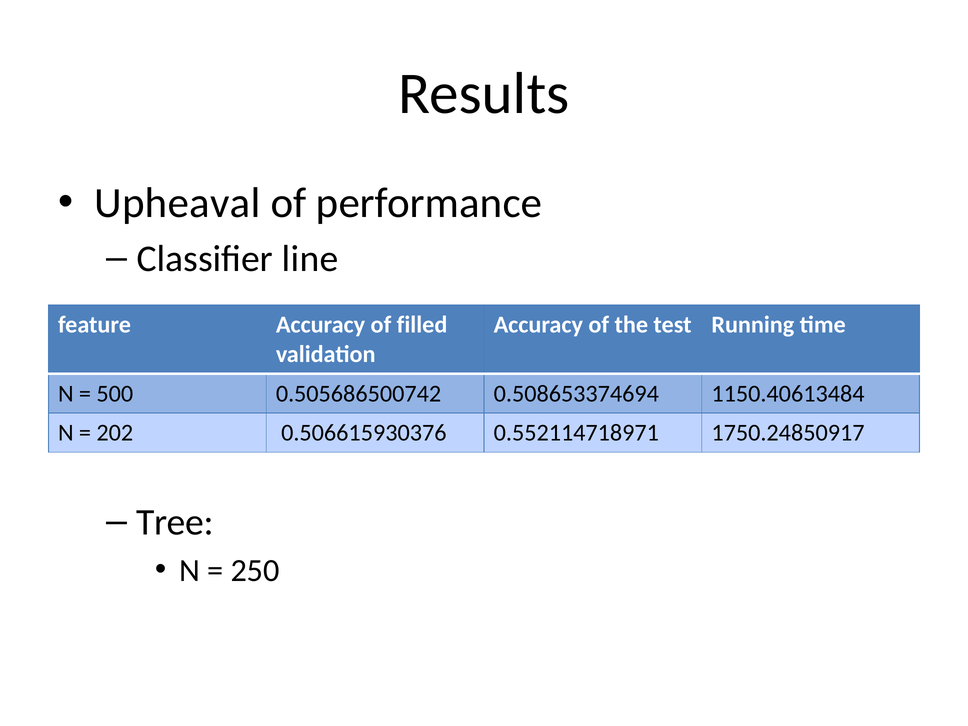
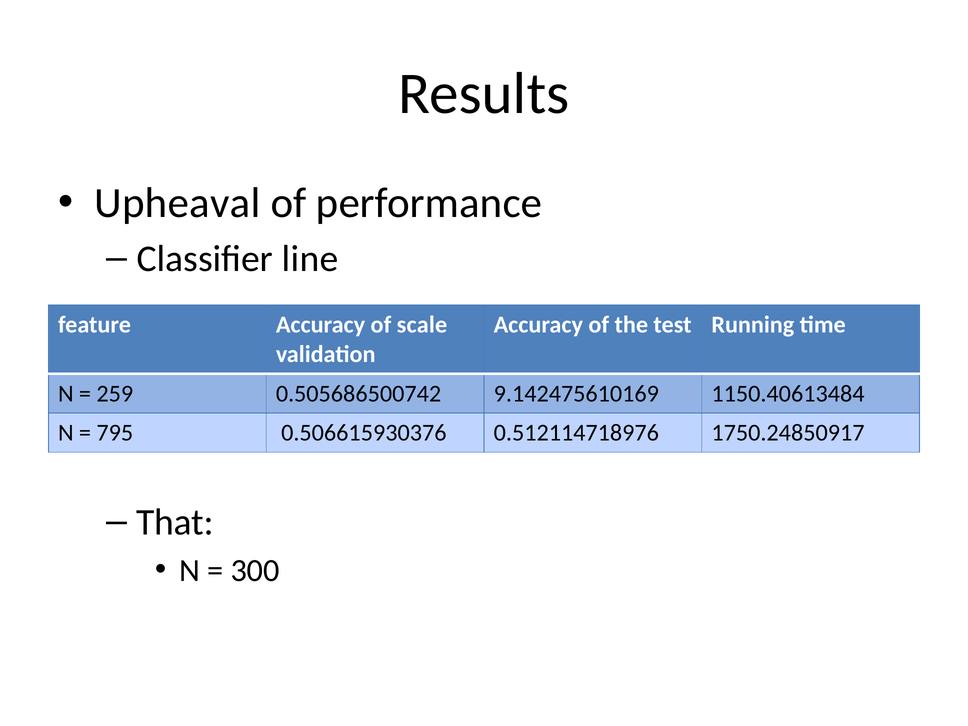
filled: filled -> scale
500: 500 -> 259
0.508653374694: 0.508653374694 -> 9.142475610169
202: 202 -> 795
0.552114718971: 0.552114718971 -> 0.512114718976
Tree: Tree -> That
250: 250 -> 300
